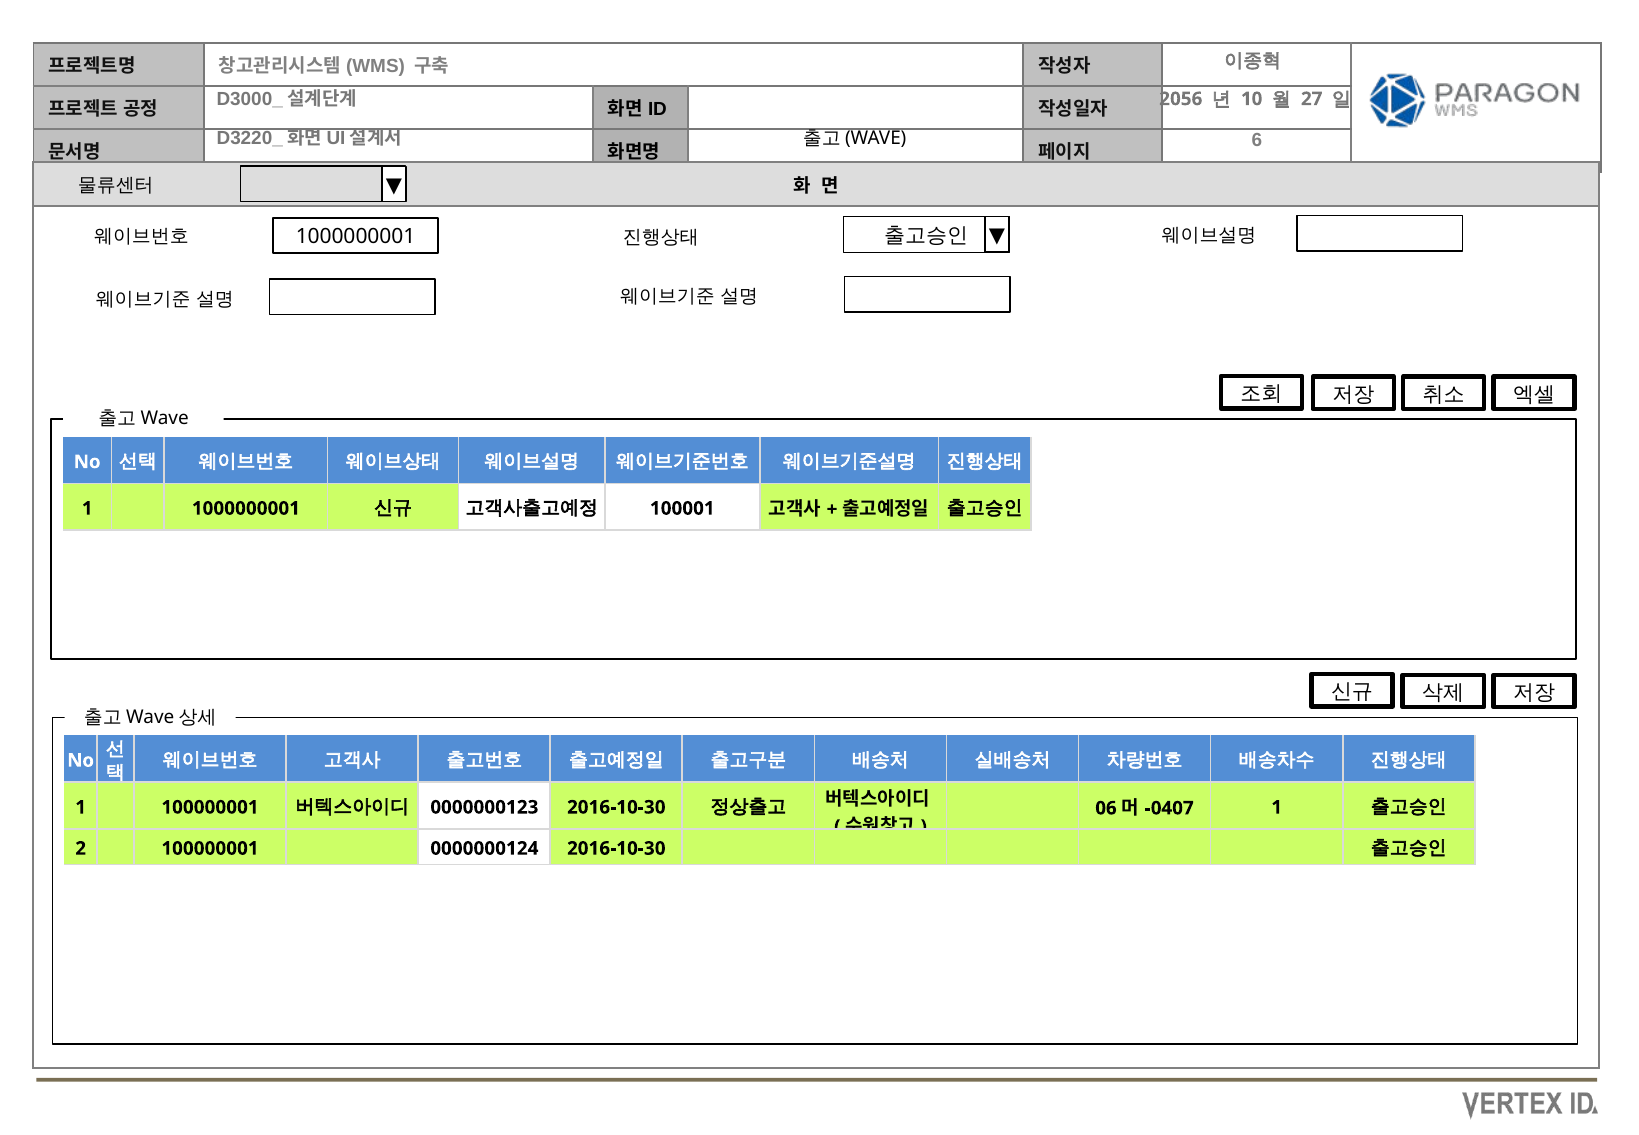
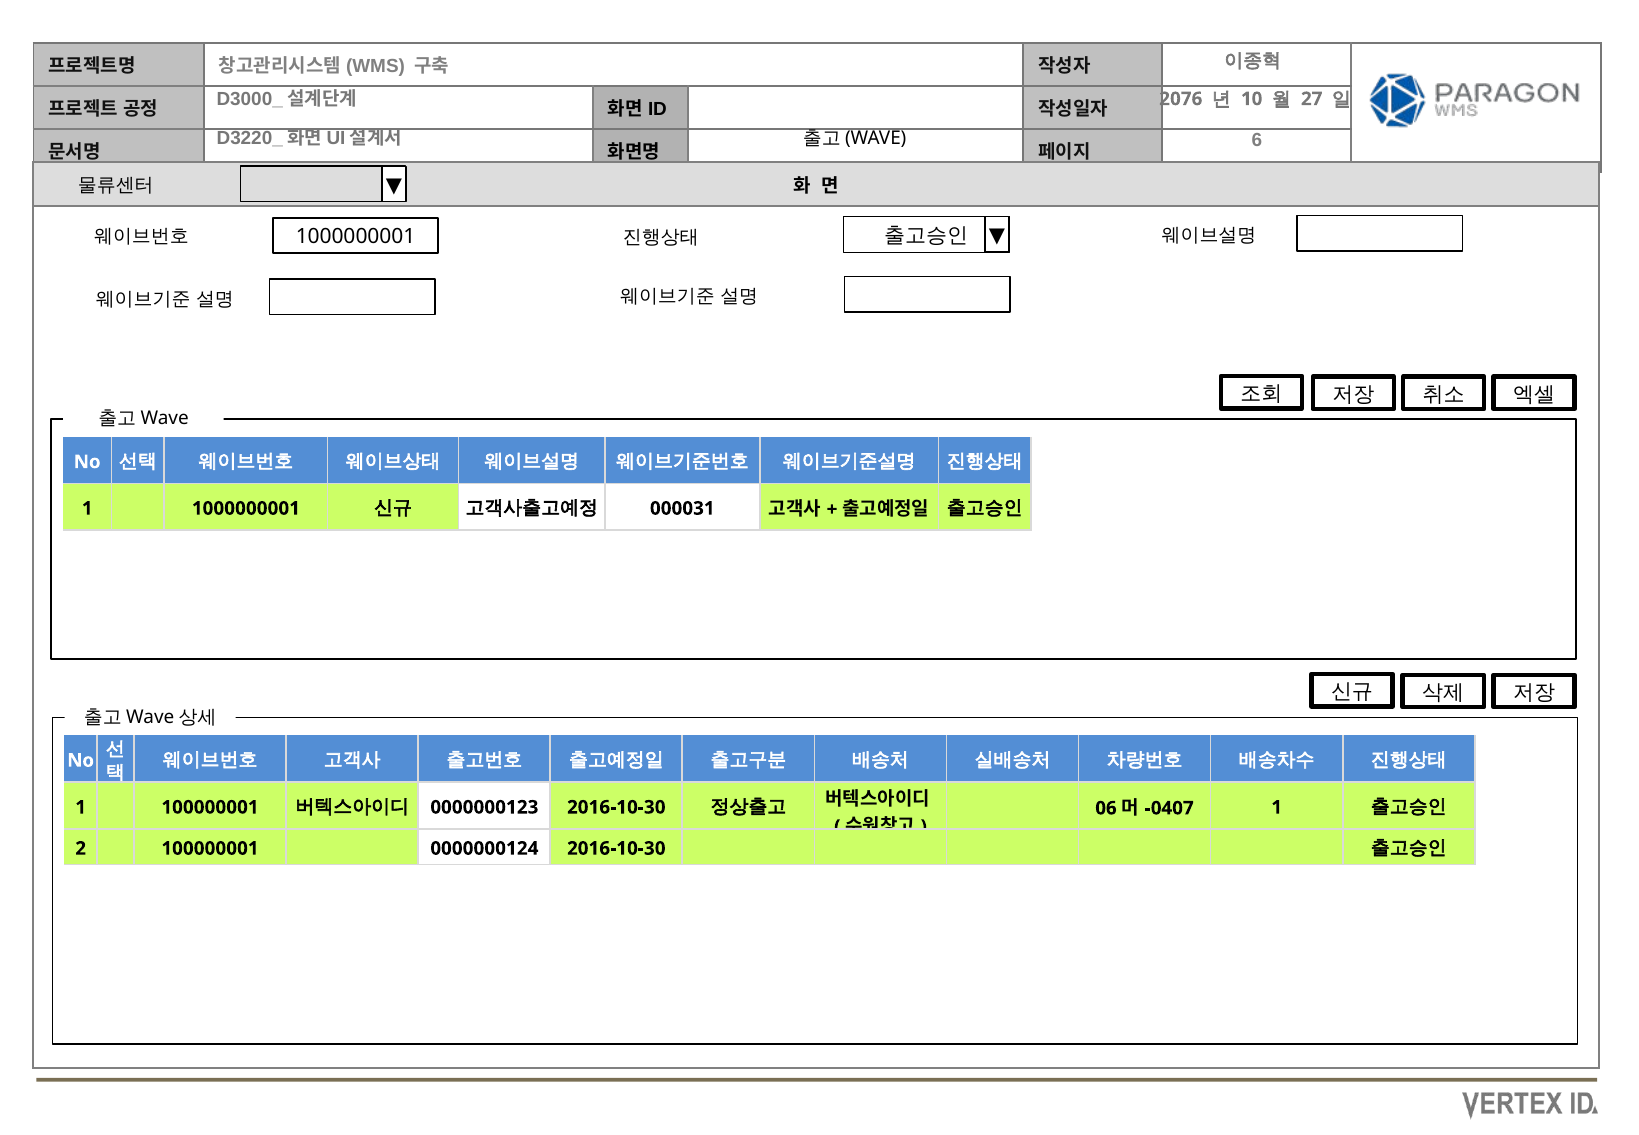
2056: 2056 -> 2076
100001: 100001 -> 000031
